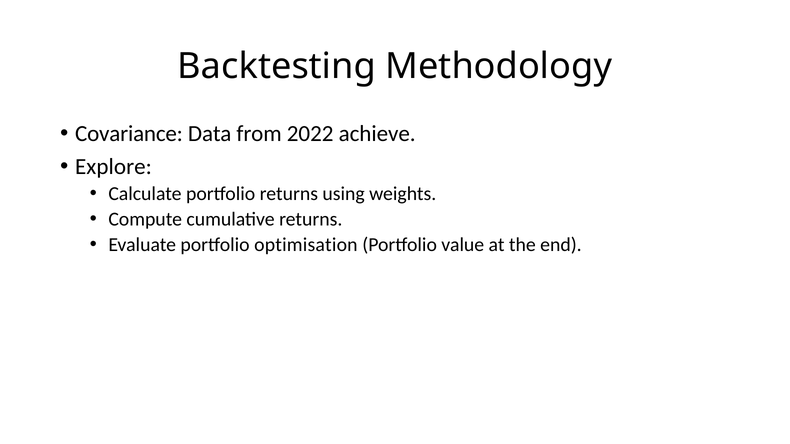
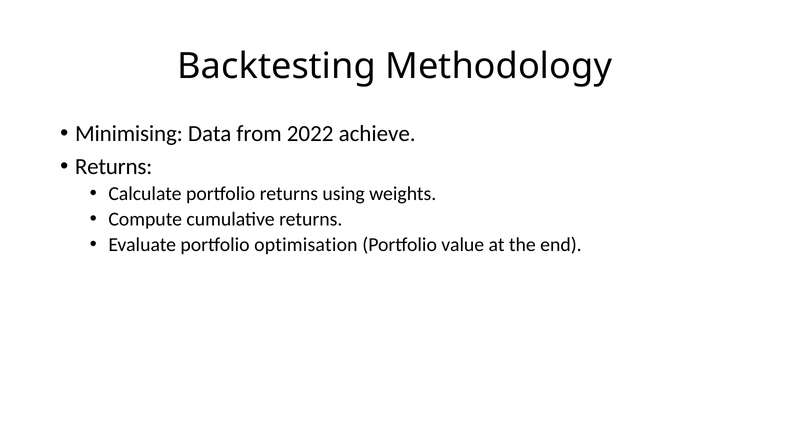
Covariance: Covariance -> Minimising
Explore at (113, 167): Explore -> Returns
